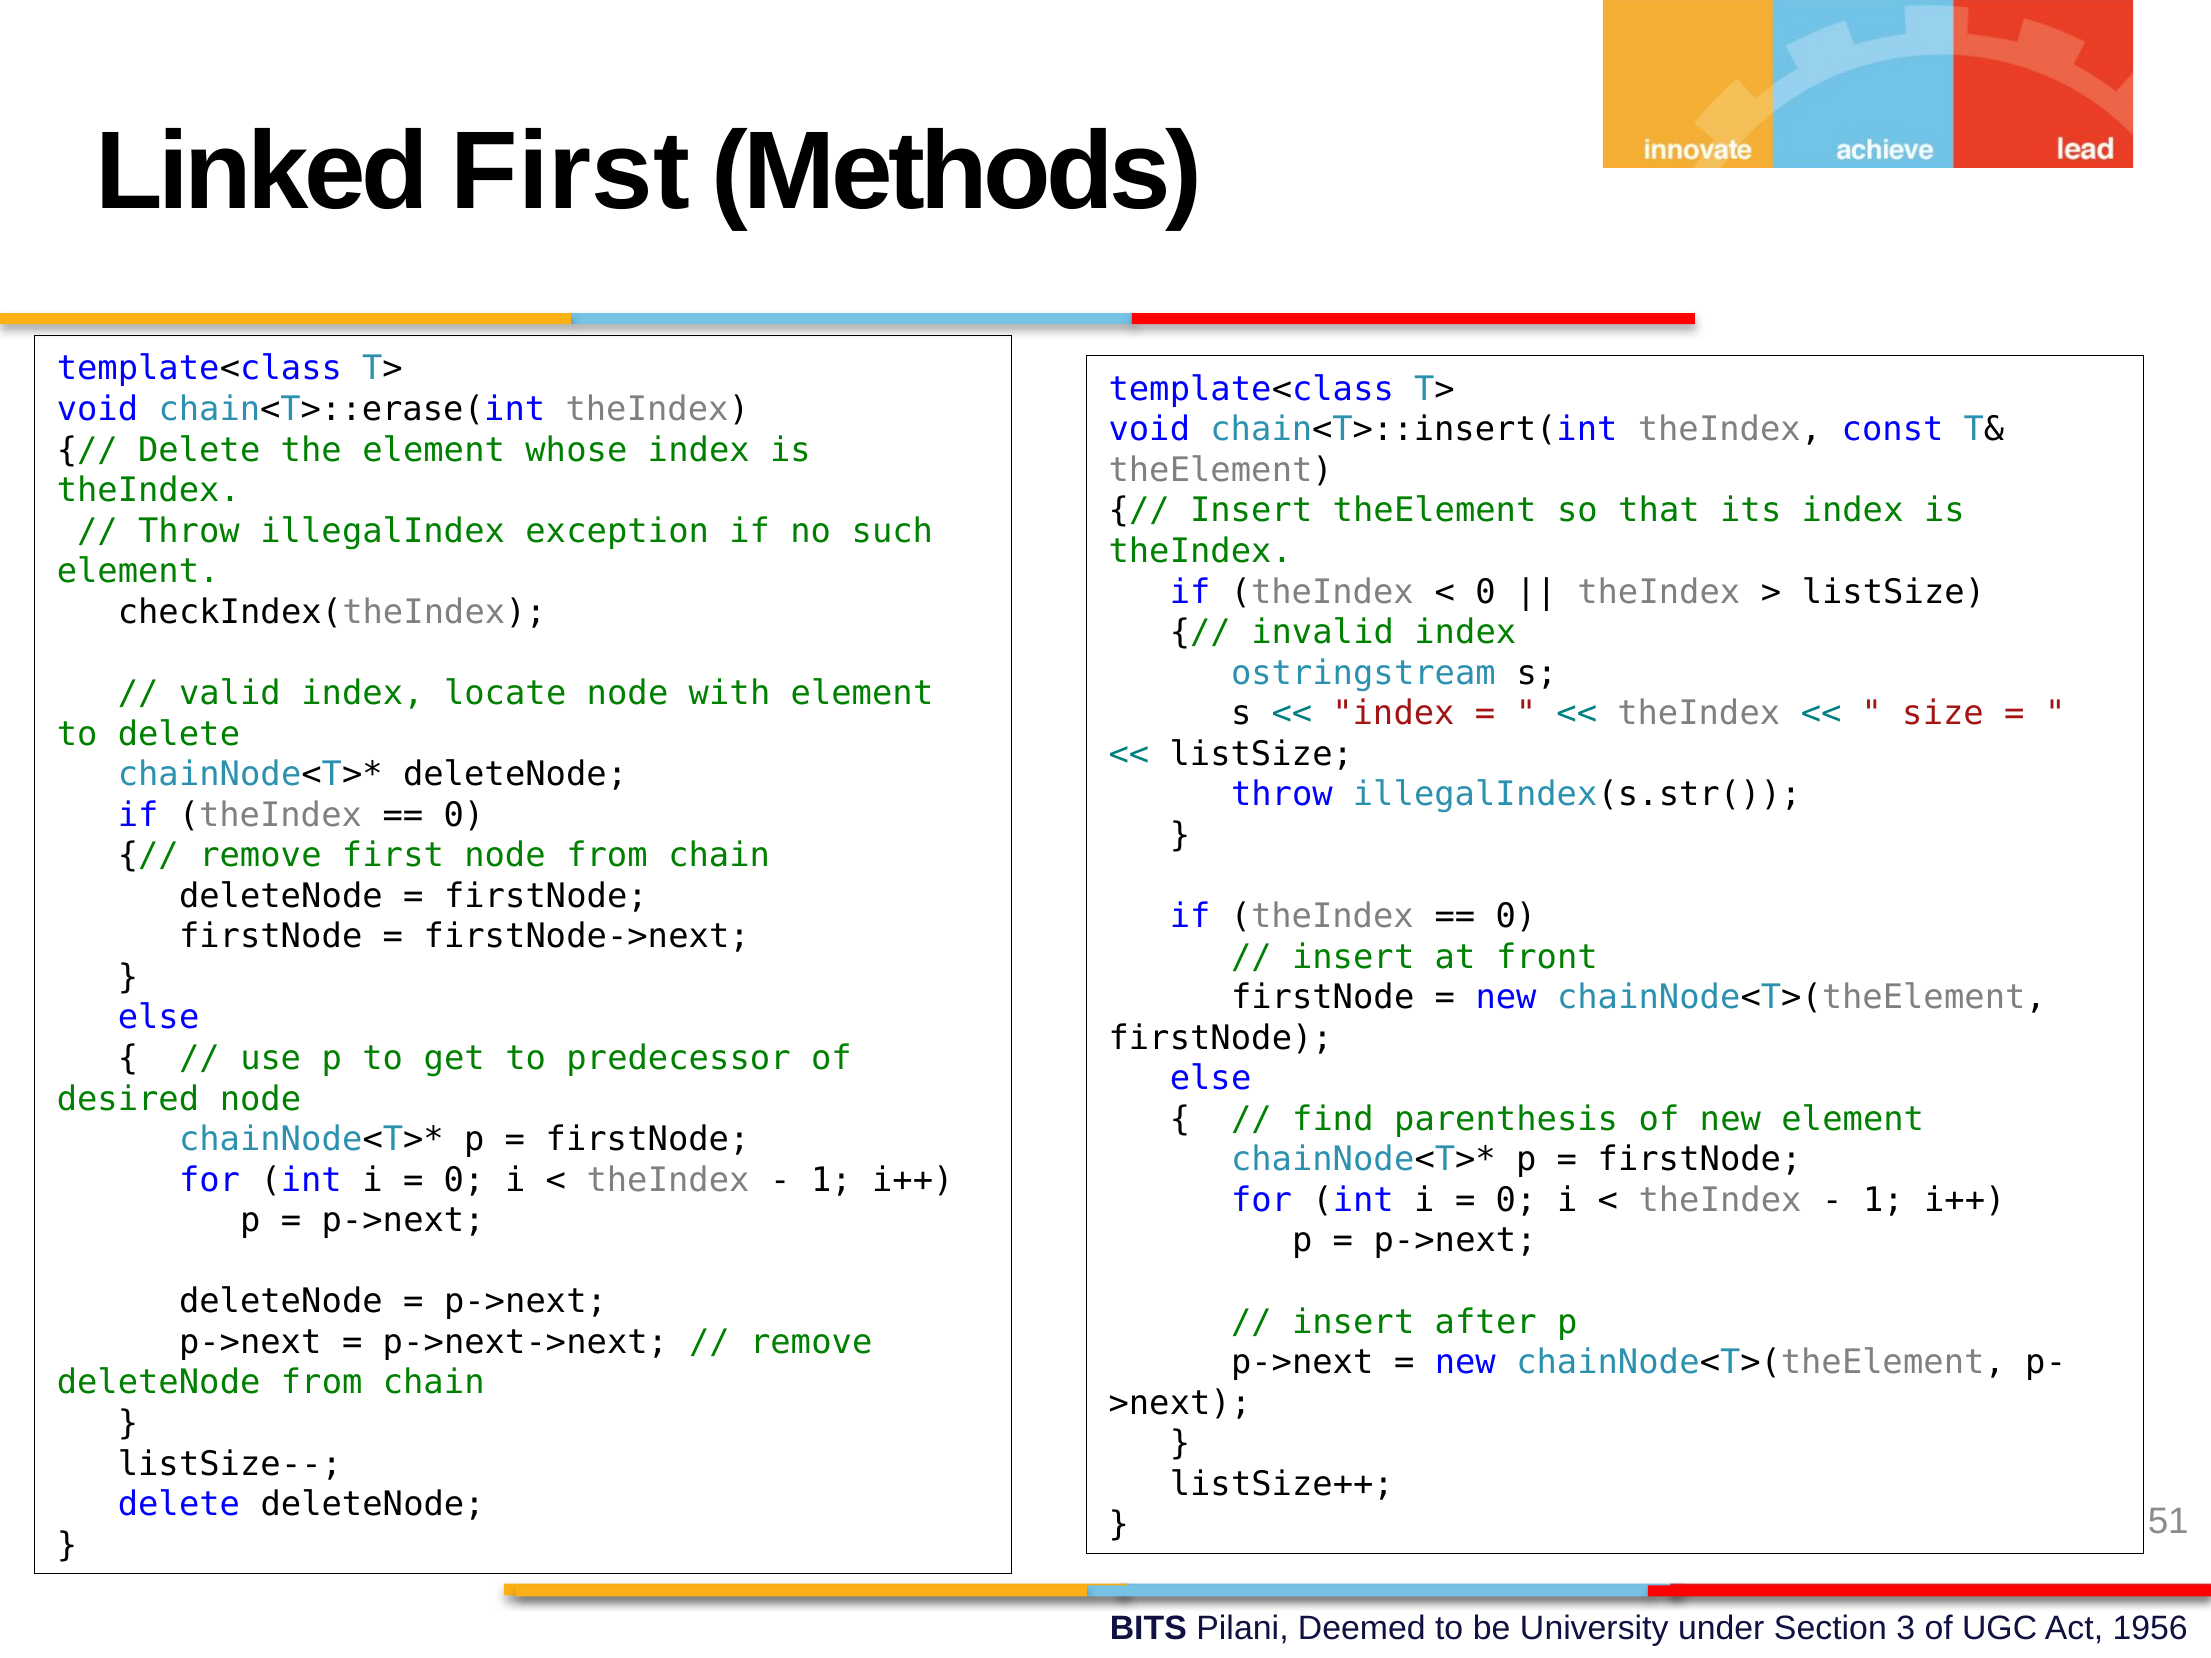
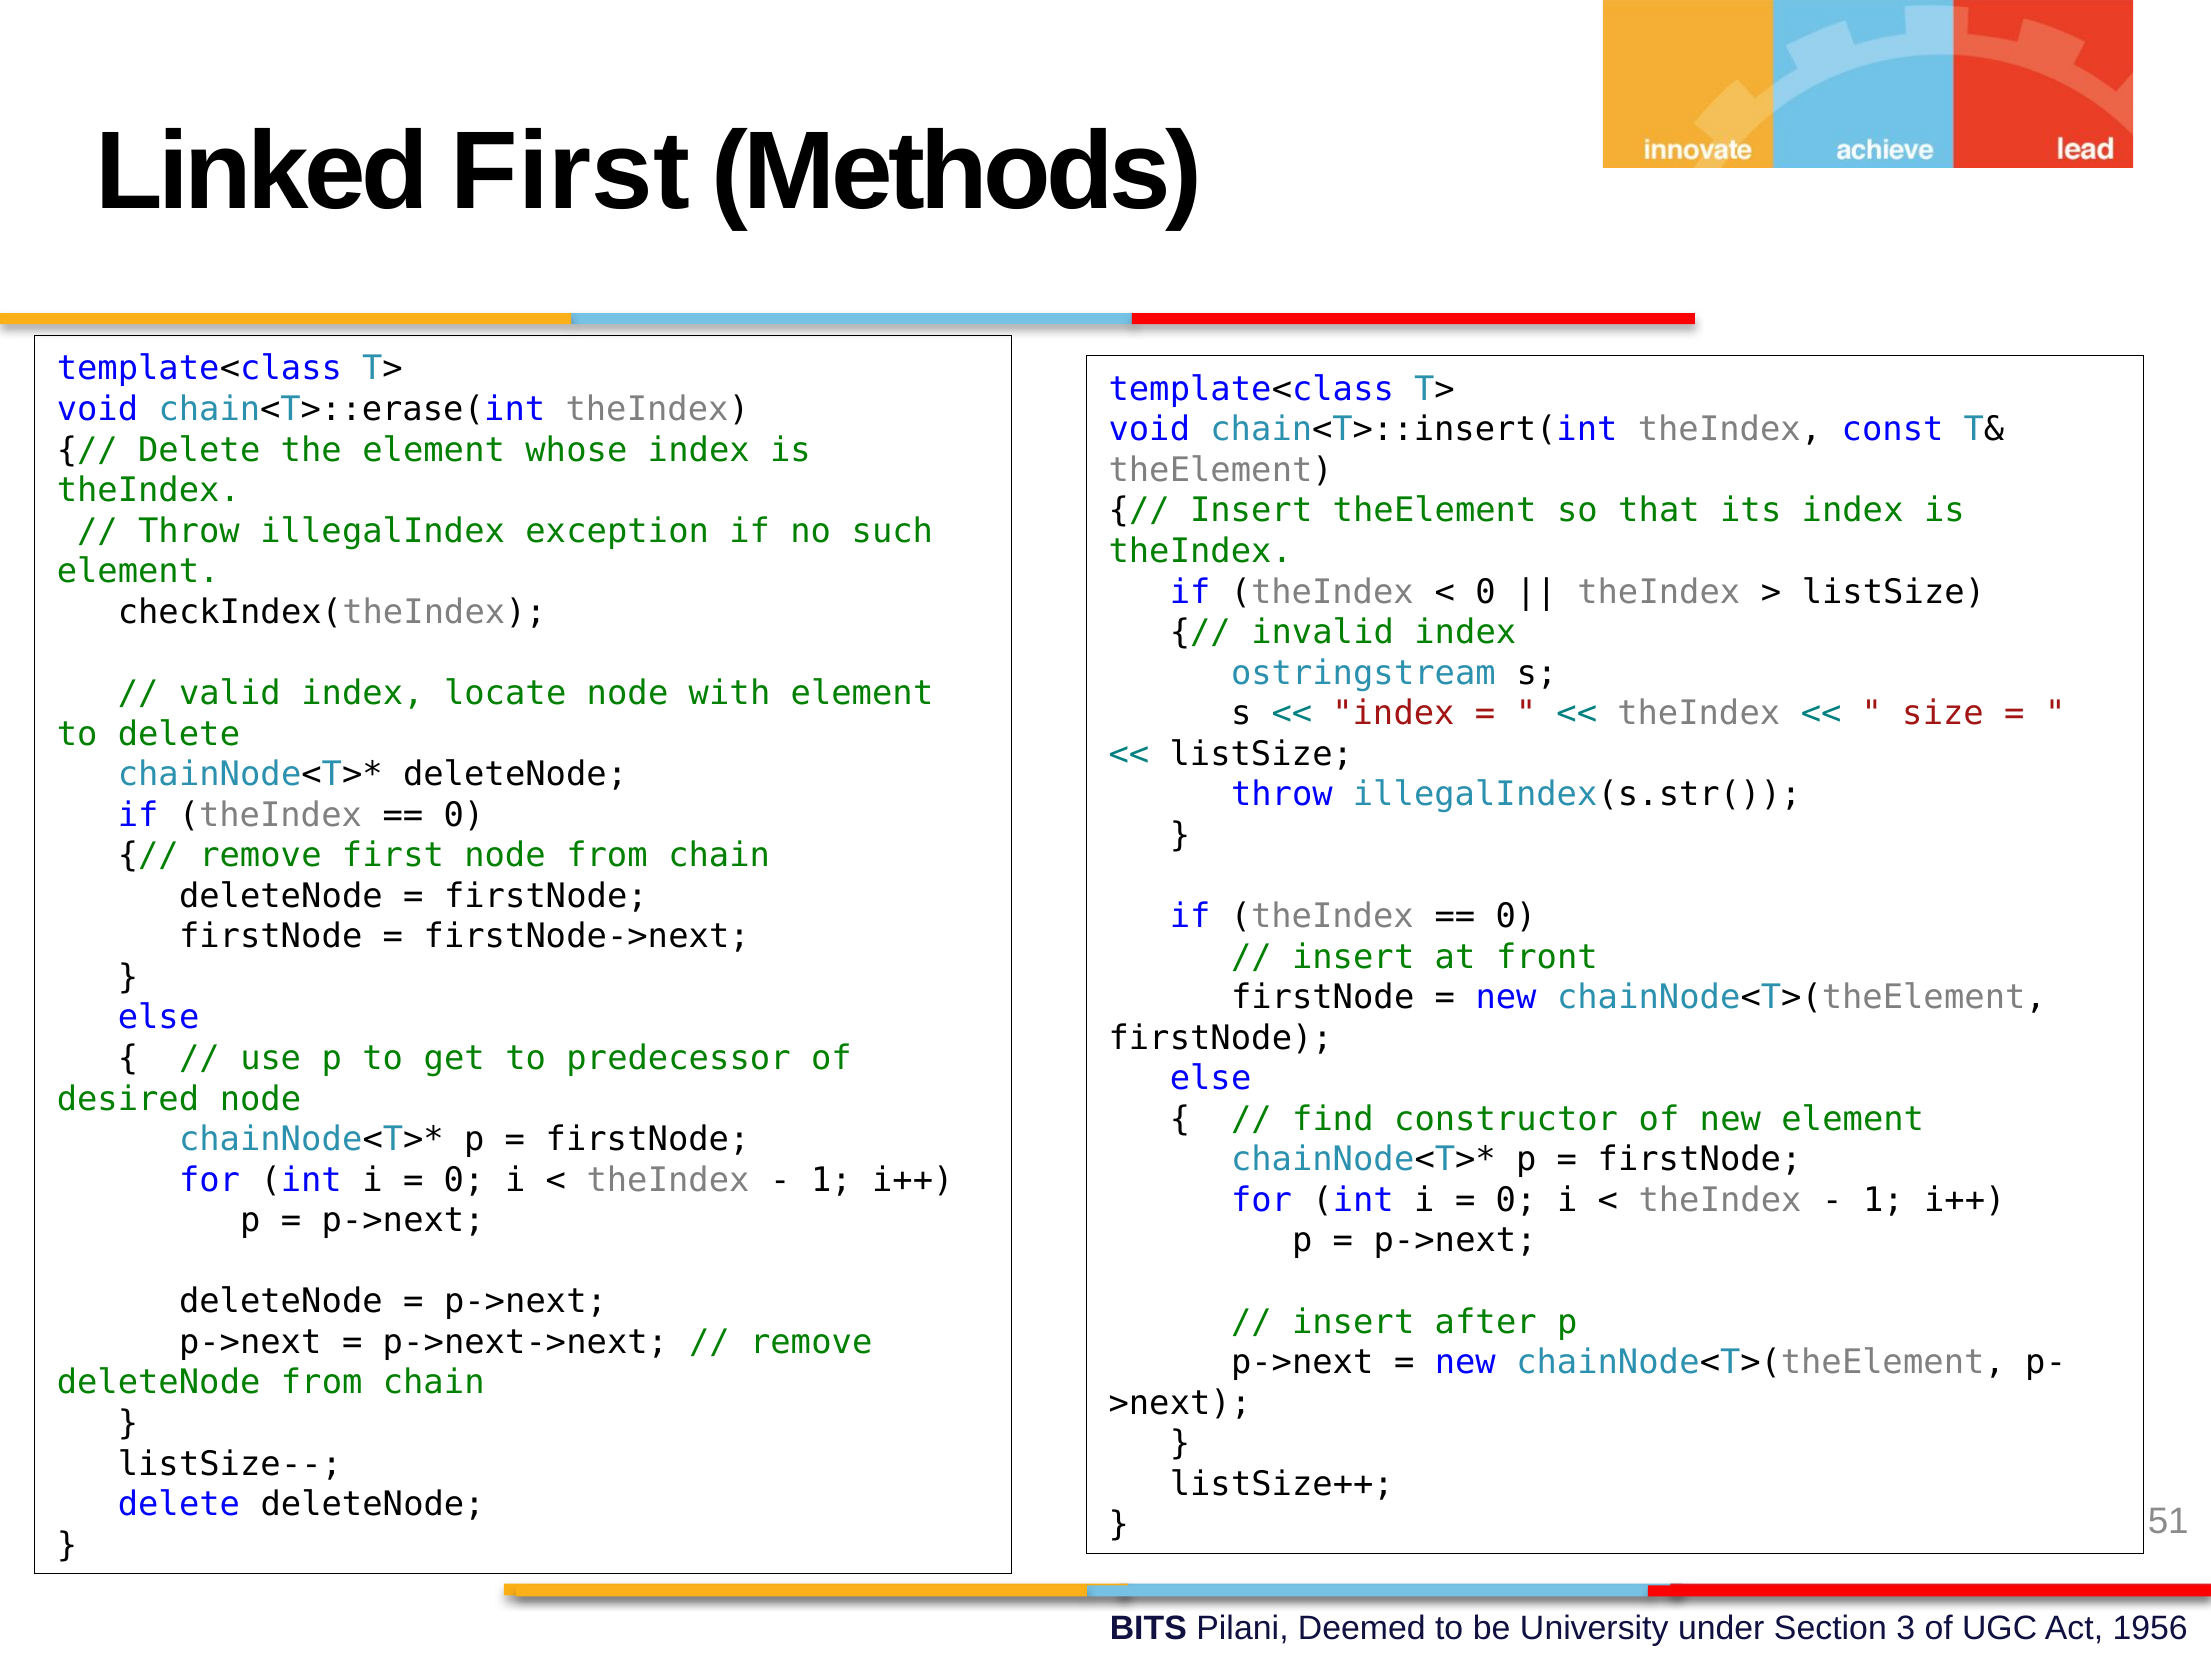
parenthesis: parenthesis -> constructor
